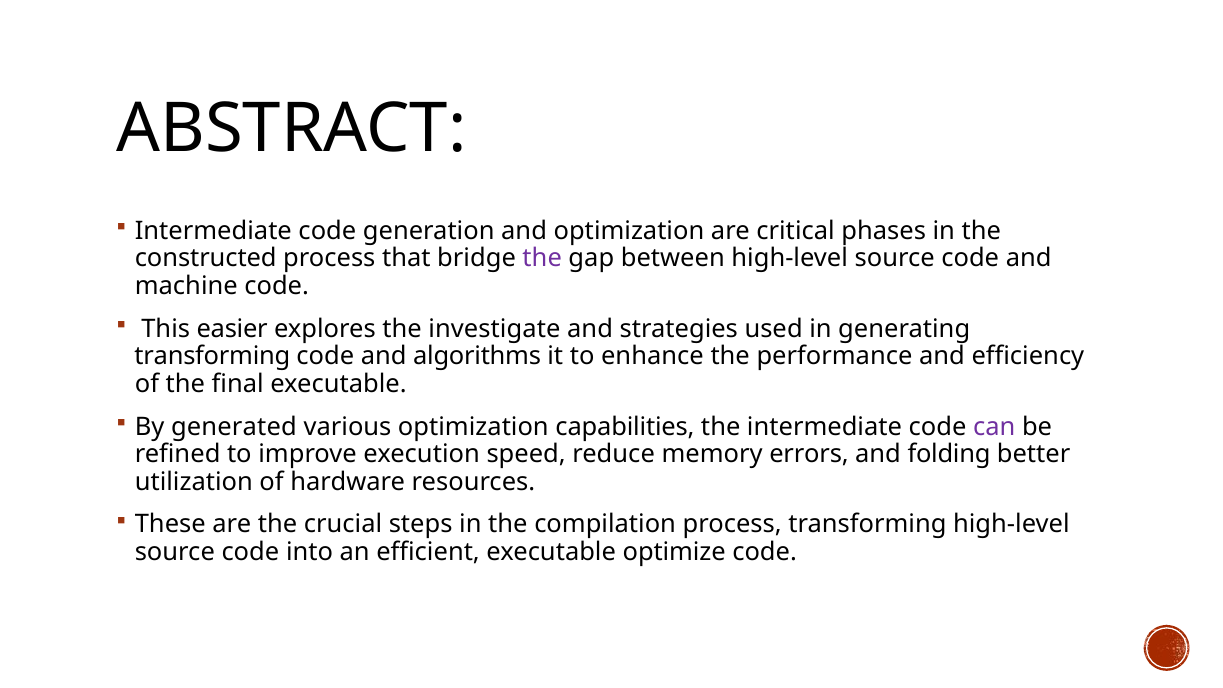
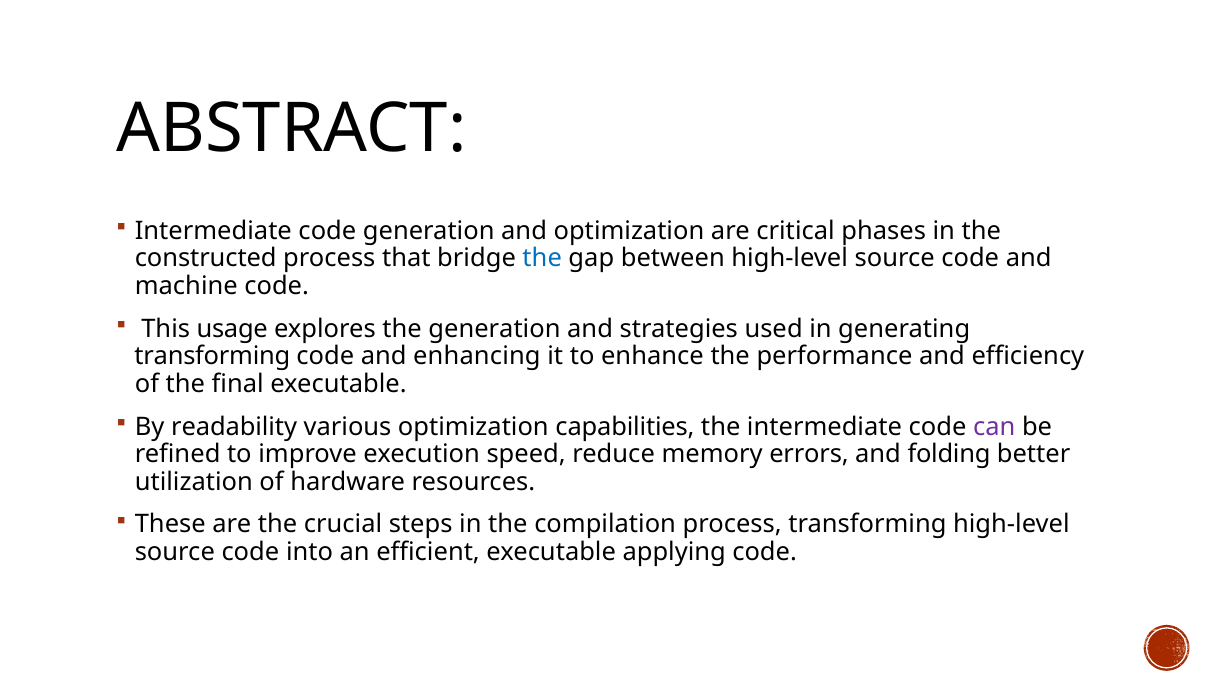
the at (542, 259) colour: purple -> blue
easier: easier -> usage
the investigate: investigate -> generation
algorithms: algorithms -> enhancing
generated: generated -> readability
optimize: optimize -> applying
